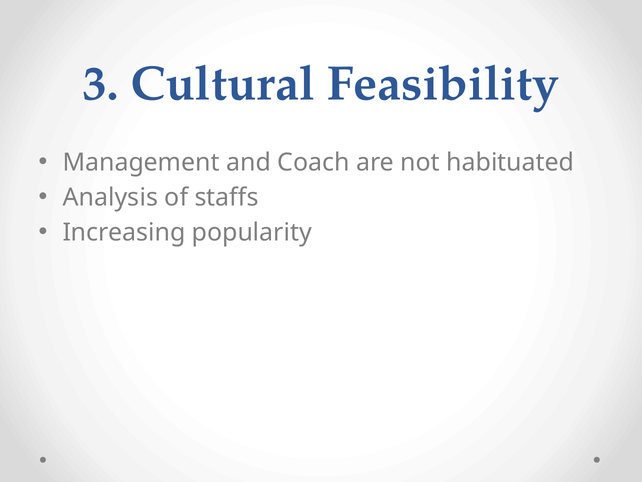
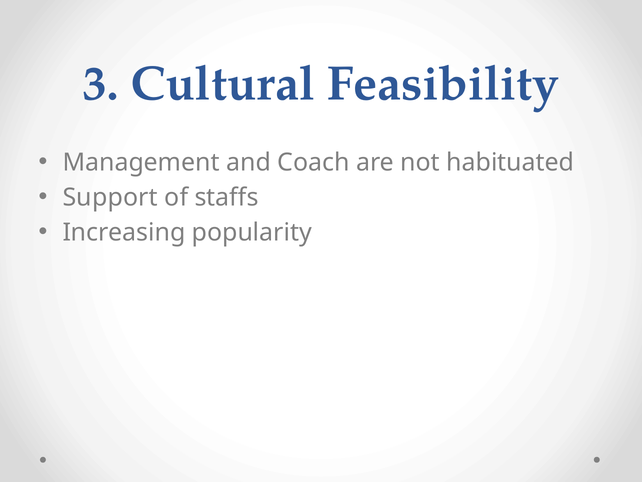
Analysis: Analysis -> Support
